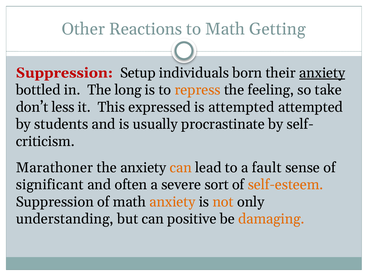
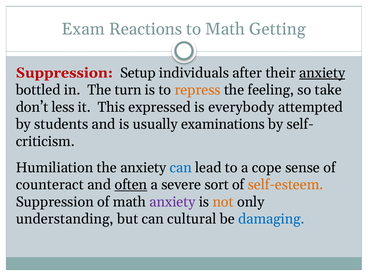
Other: Other -> Exam
born: born -> after
long: long -> turn
is attempted: attempted -> everybody
procrastinate: procrastinate -> examinations
Marathoner: Marathoner -> Humiliation
can at (181, 168) colour: orange -> blue
fault: fault -> cope
significant: significant -> counteract
often underline: none -> present
anxiety at (172, 202) colour: orange -> purple
positive: positive -> cultural
damaging colour: orange -> blue
